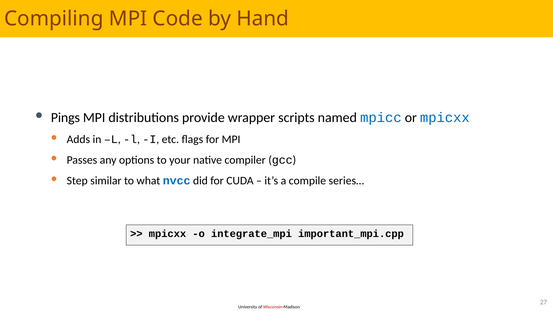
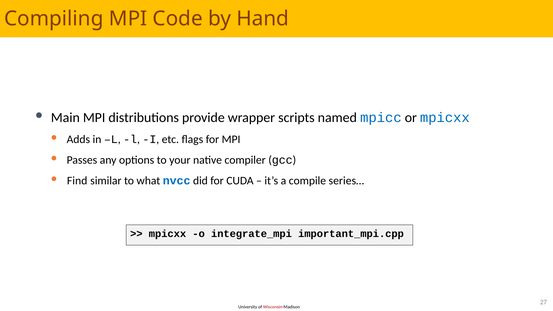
Pings: Pings -> Main
Step: Step -> Find
